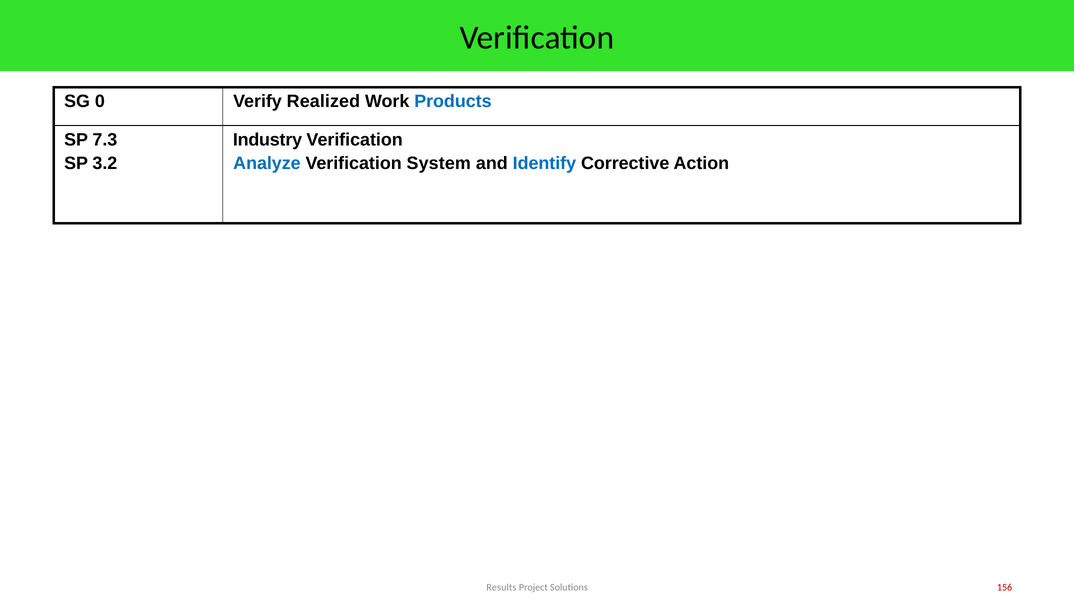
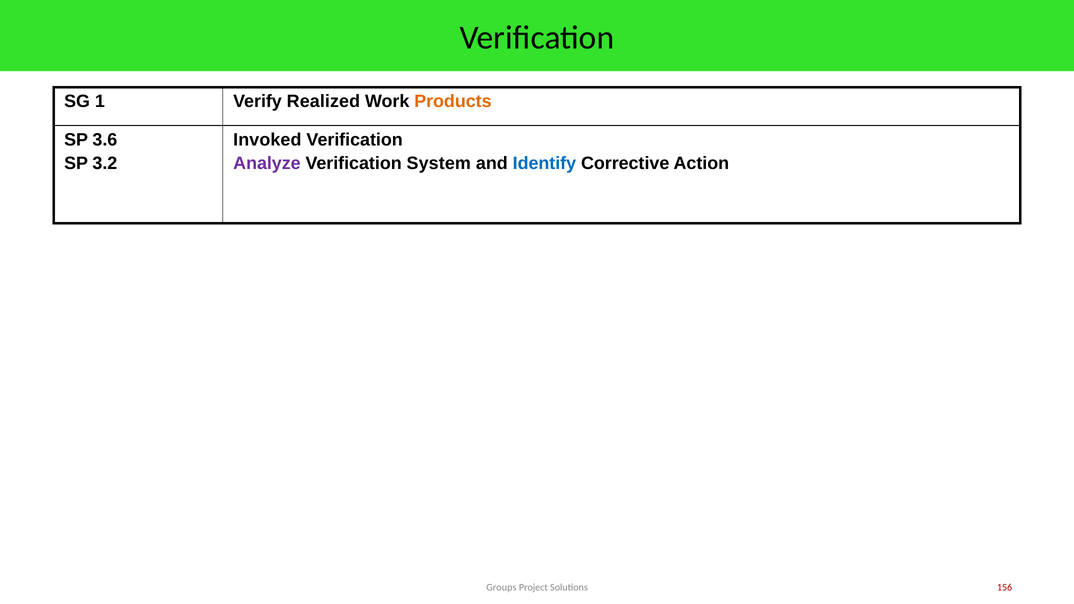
0: 0 -> 1
Products colour: blue -> orange
7.3: 7.3 -> 3.6
Industry: Industry -> Invoked
Analyze colour: blue -> purple
Results: Results -> Groups
